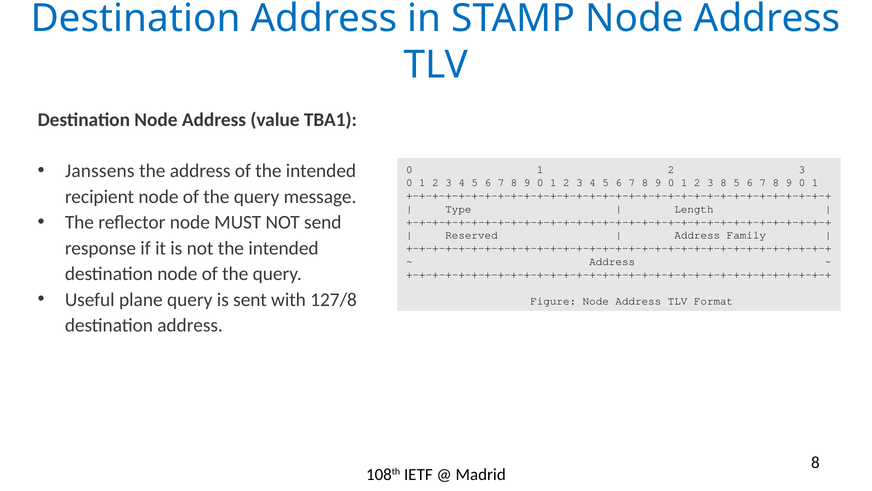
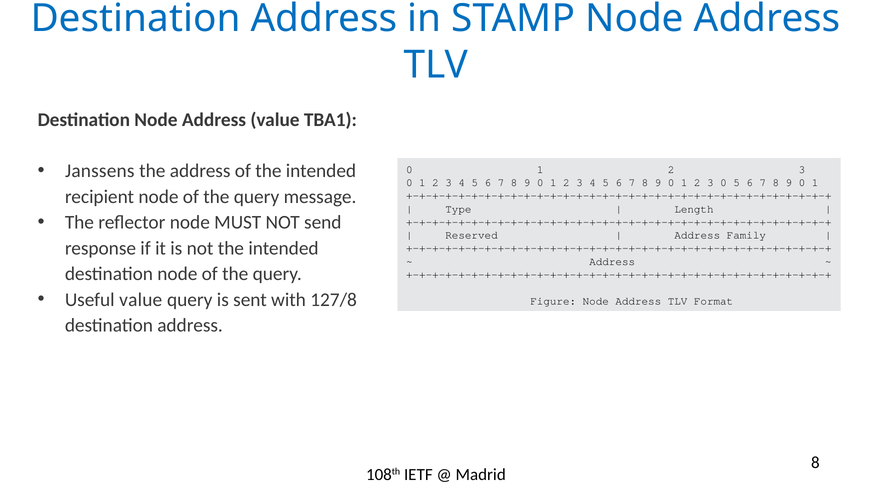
8 at (723, 183): 8 -> 0
Useful plane: plane -> value
